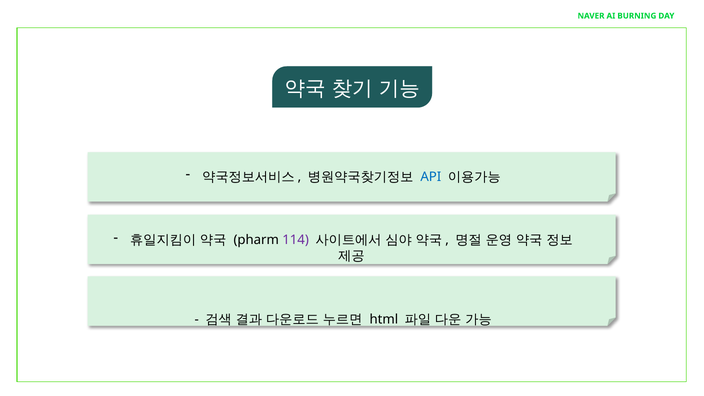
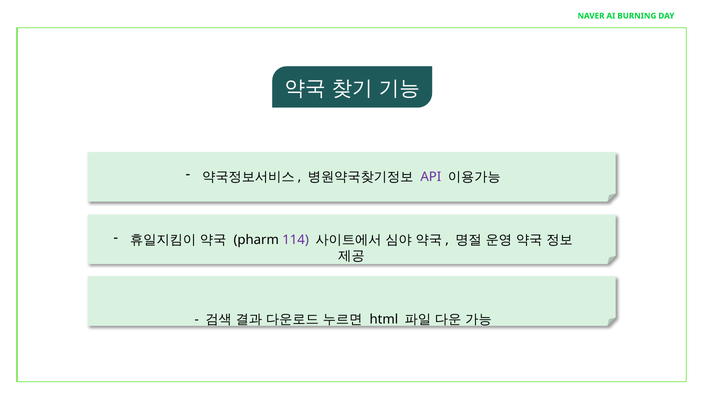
API colour: blue -> purple
